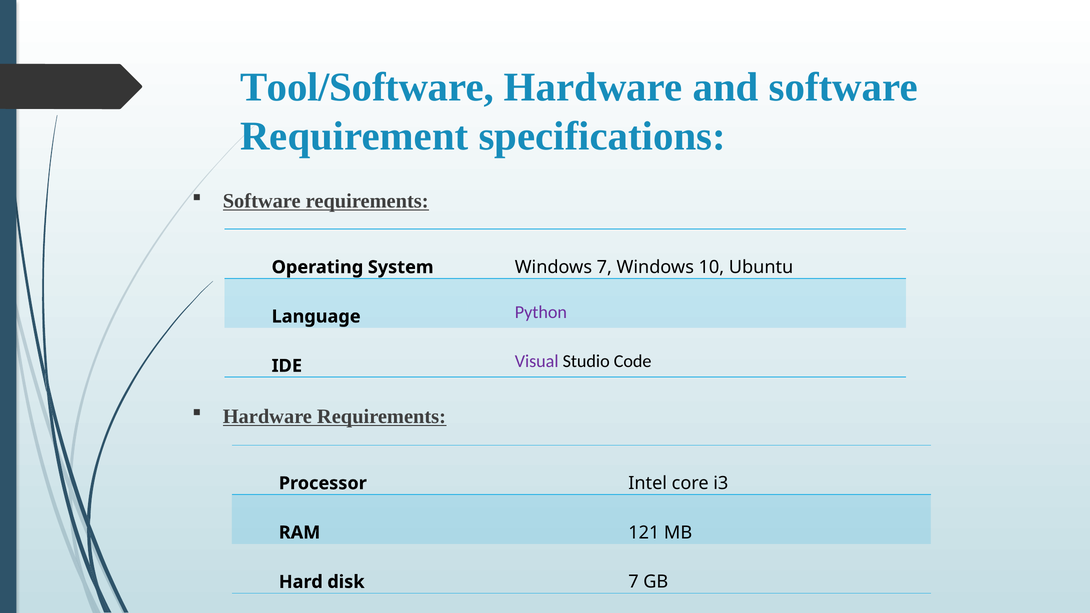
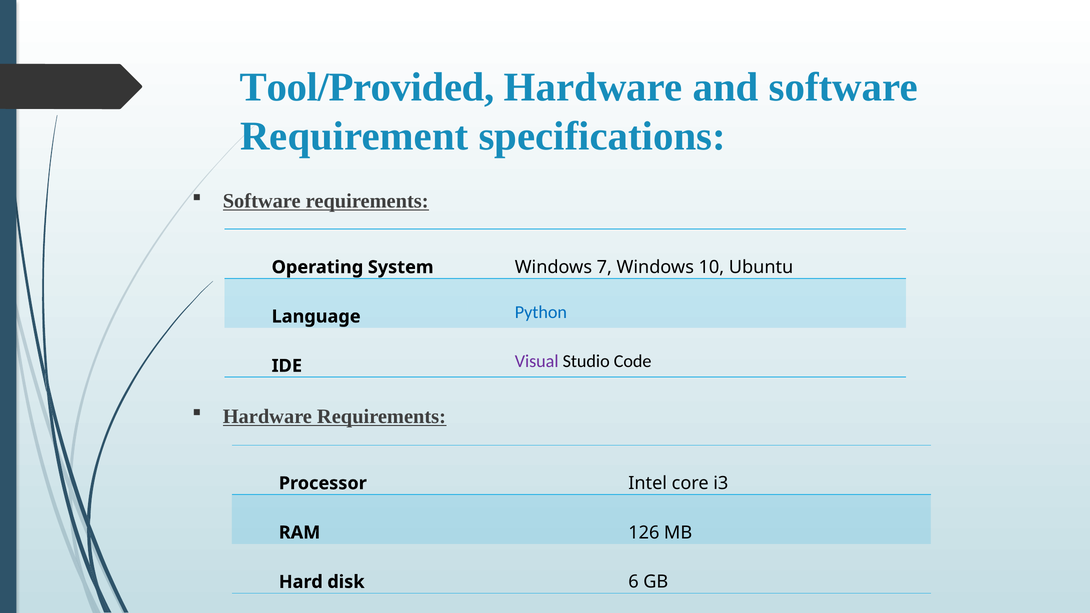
Tool/Software: Tool/Software -> Tool/Provided
Python colour: purple -> blue
121: 121 -> 126
disk 7: 7 -> 6
